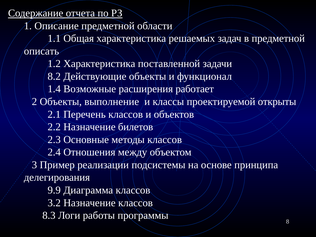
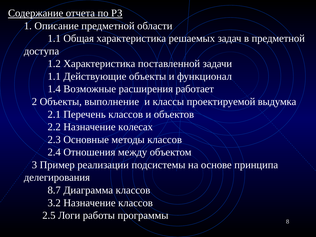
описать: описать -> доступа
8.2 at (54, 76): 8.2 -> 1.1
открыты: открыты -> выдумка
билетов: билетов -> колесах
9.9: 9.9 -> 8.7
8.3: 8.3 -> 2.5
